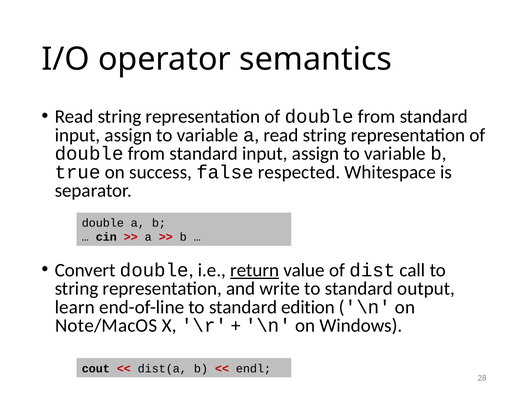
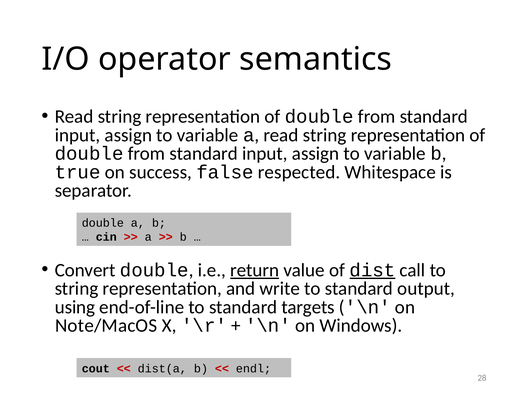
dist underline: none -> present
learn: learn -> using
edition: edition -> targets
